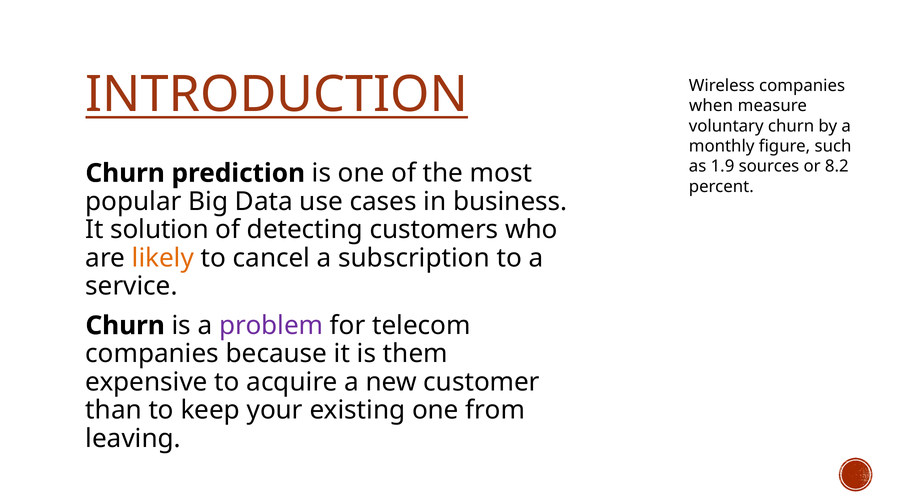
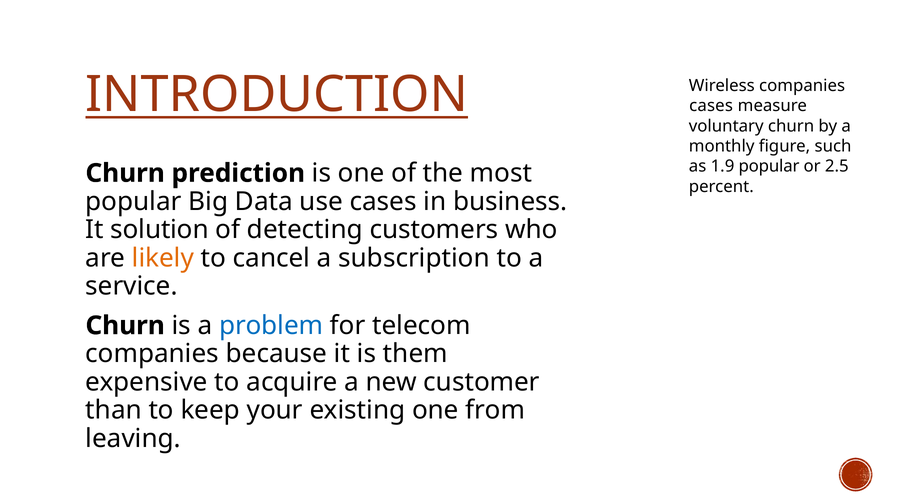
when at (711, 106): when -> cases
1.9 sources: sources -> popular
8.2: 8.2 -> 2.5
problem colour: purple -> blue
